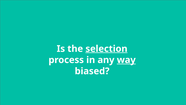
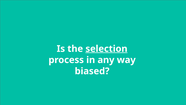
way underline: present -> none
